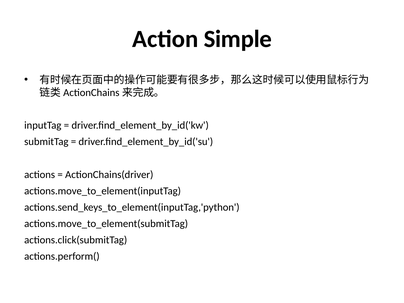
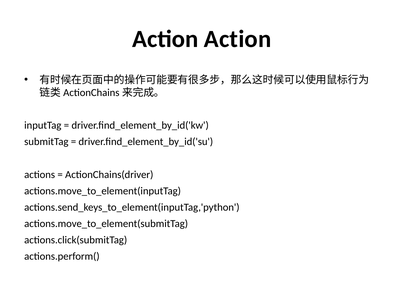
Action Simple: Simple -> Action
